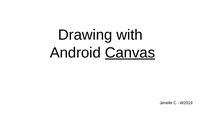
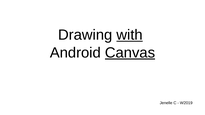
with underline: none -> present
